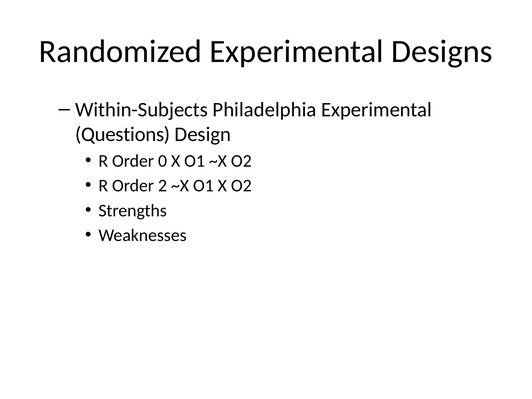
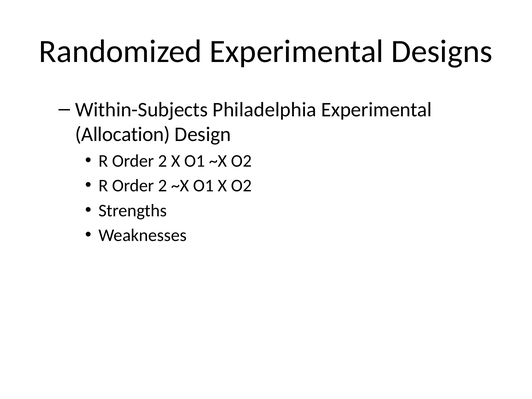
Questions: Questions -> Allocation
0 at (162, 161): 0 -> 2
